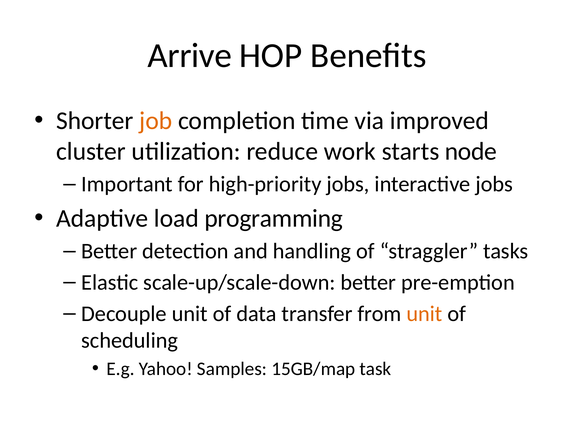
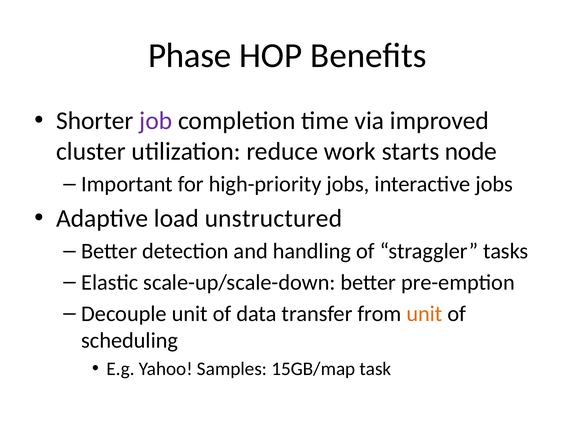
Arrive: Arrive -> Phase
job colour: orange -> purple
programming: programming -> unstructured
